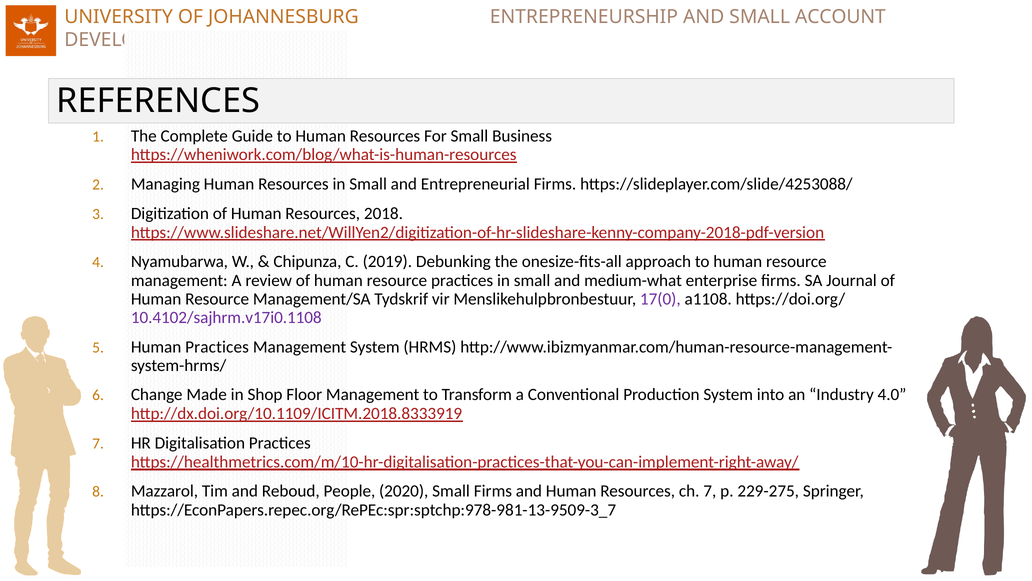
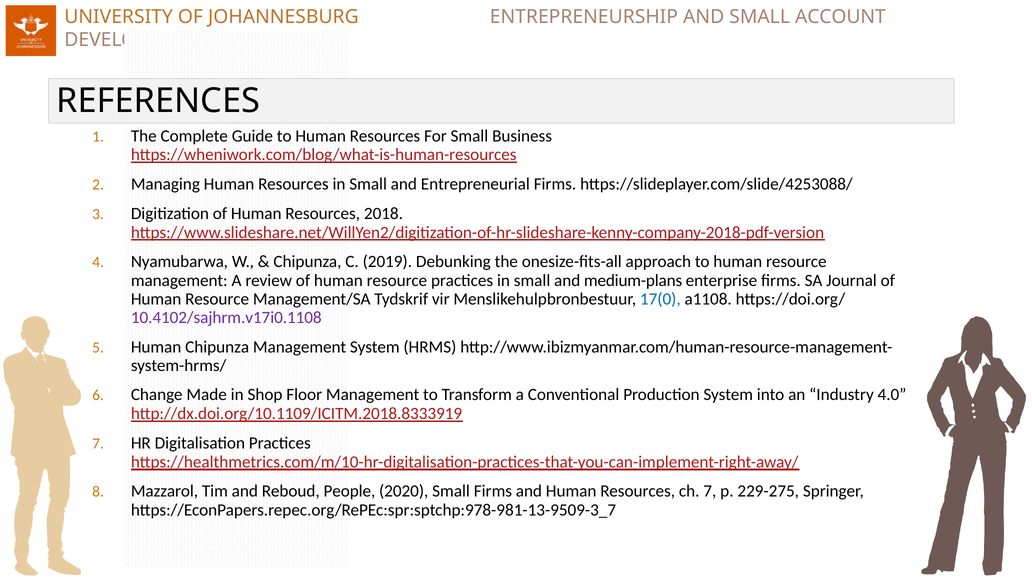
medium-what: medium-what -> medium-plans
17(0 colour: purple -> blue
Human Practices: Practices -> Chipunza
